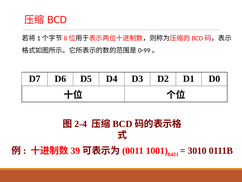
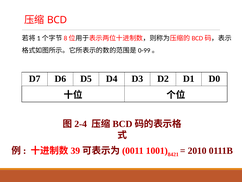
3010: 3010 -> 2010
